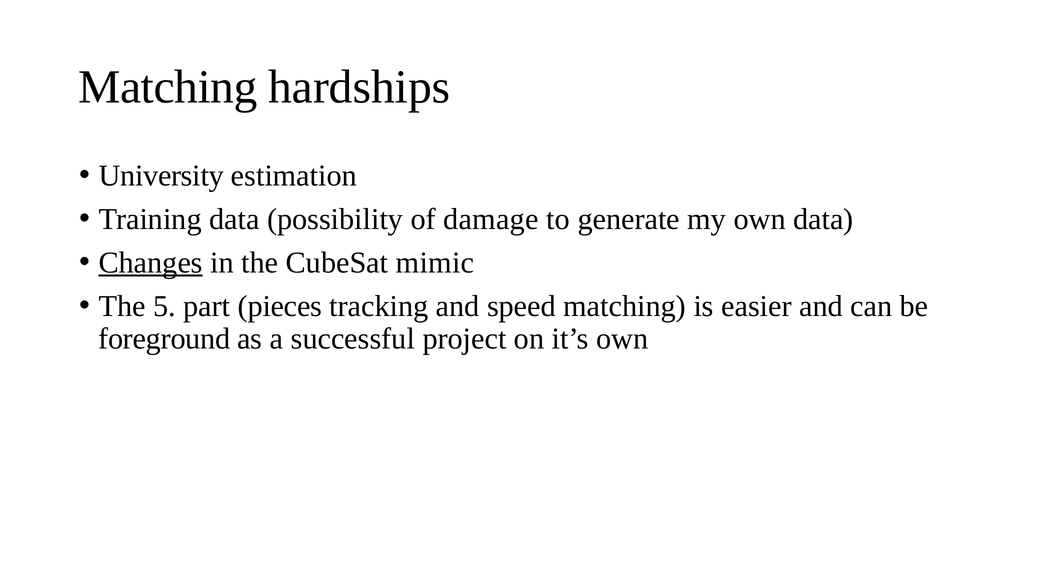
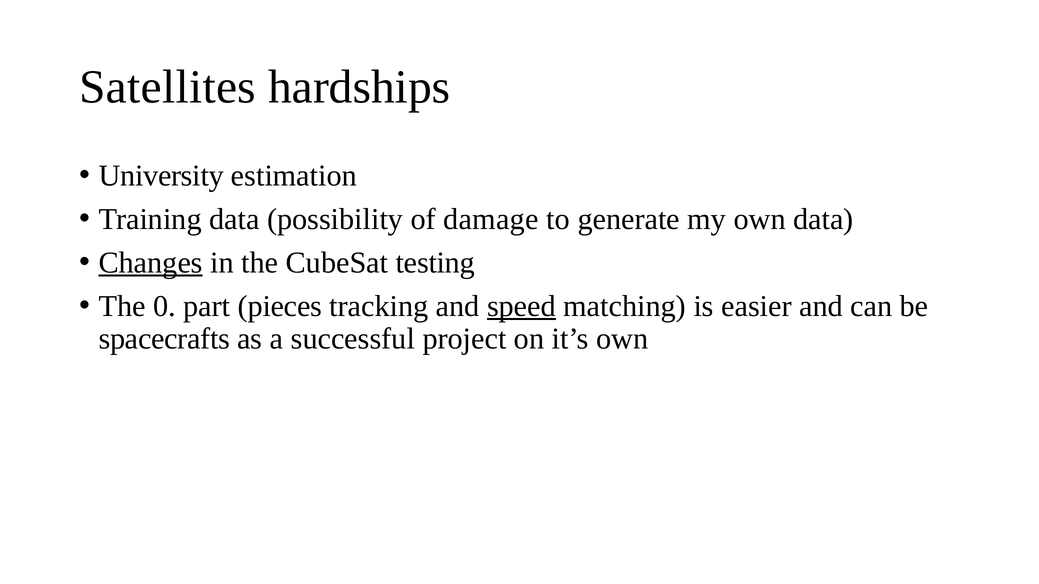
Matching at (168, 87): Matching -> Satellites
mimic: mimic -> testing
5: 5 -> 0
speed underline: none -> present
foreground: foreground -> spacecrafts
